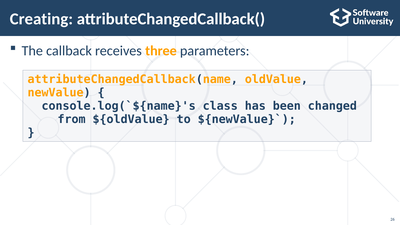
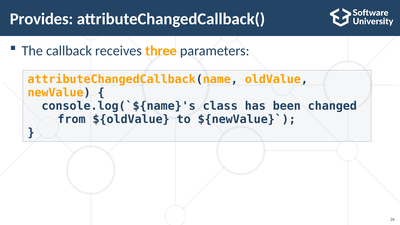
Creating: Creating -> Provides
